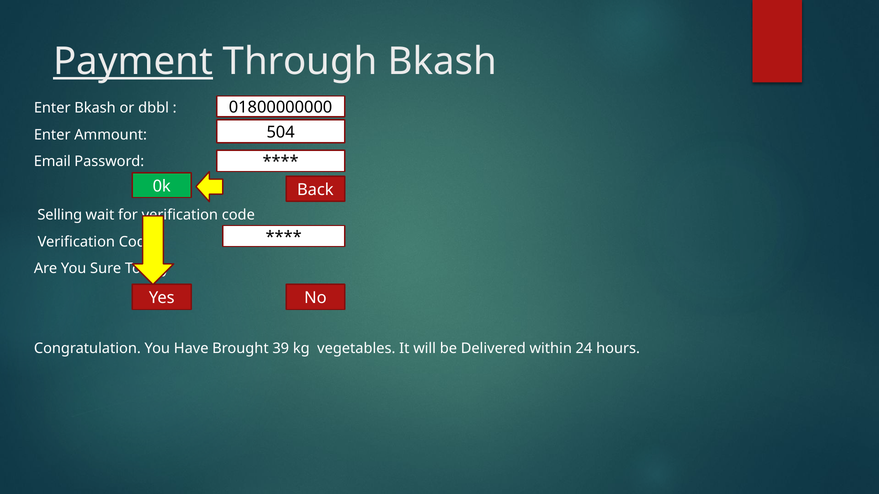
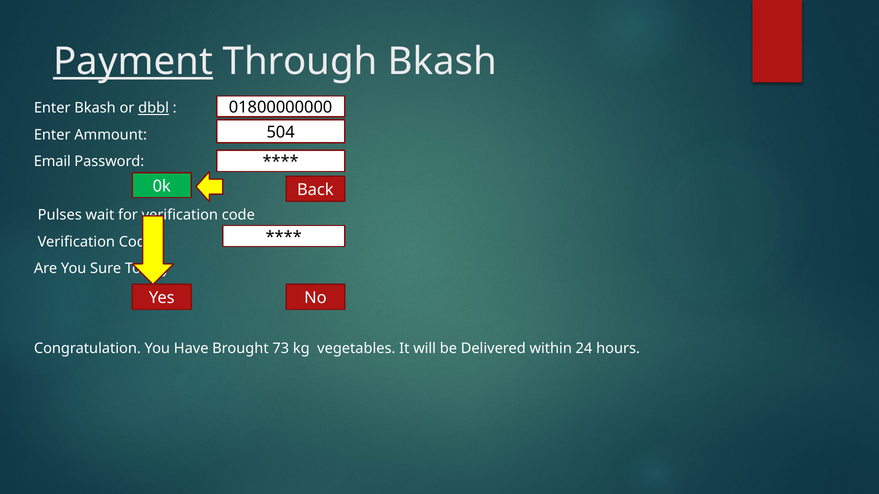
dbbl underline: none -> present
Selling: Selling -> Pulses
39: 39 -> 73
